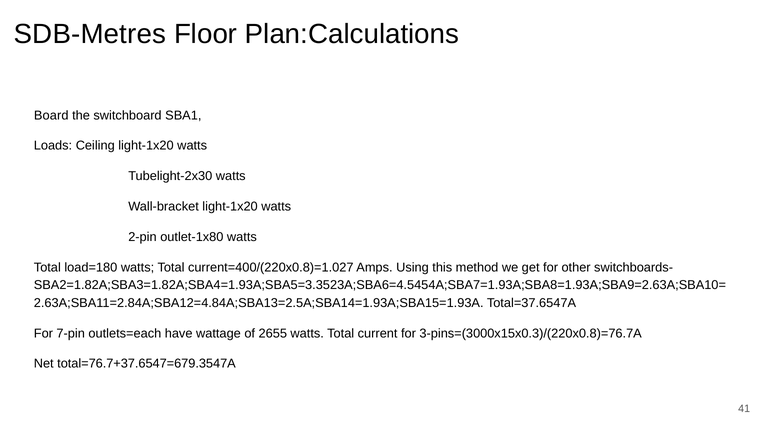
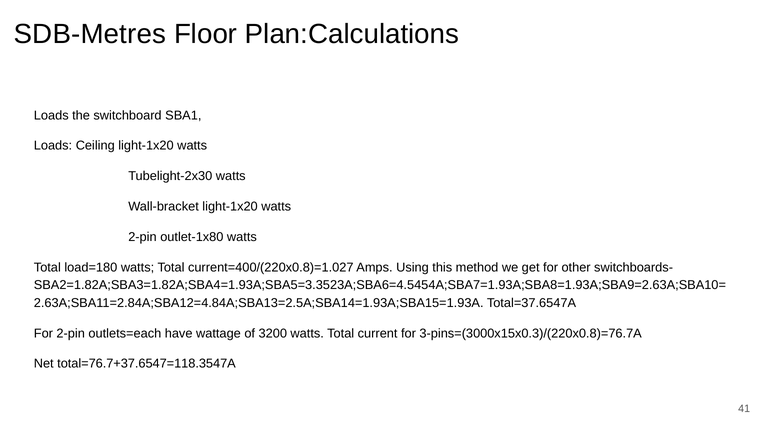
Board at (51, 115): Board -> Loads
For 7-pin: 7-pin -> 2-pin
2655: 2655 -> 3200
total=76.7+37.6547=679.3547A: total=76.7+37.6547=679.3547A -> total=76.7+37.6547=118.3547A
